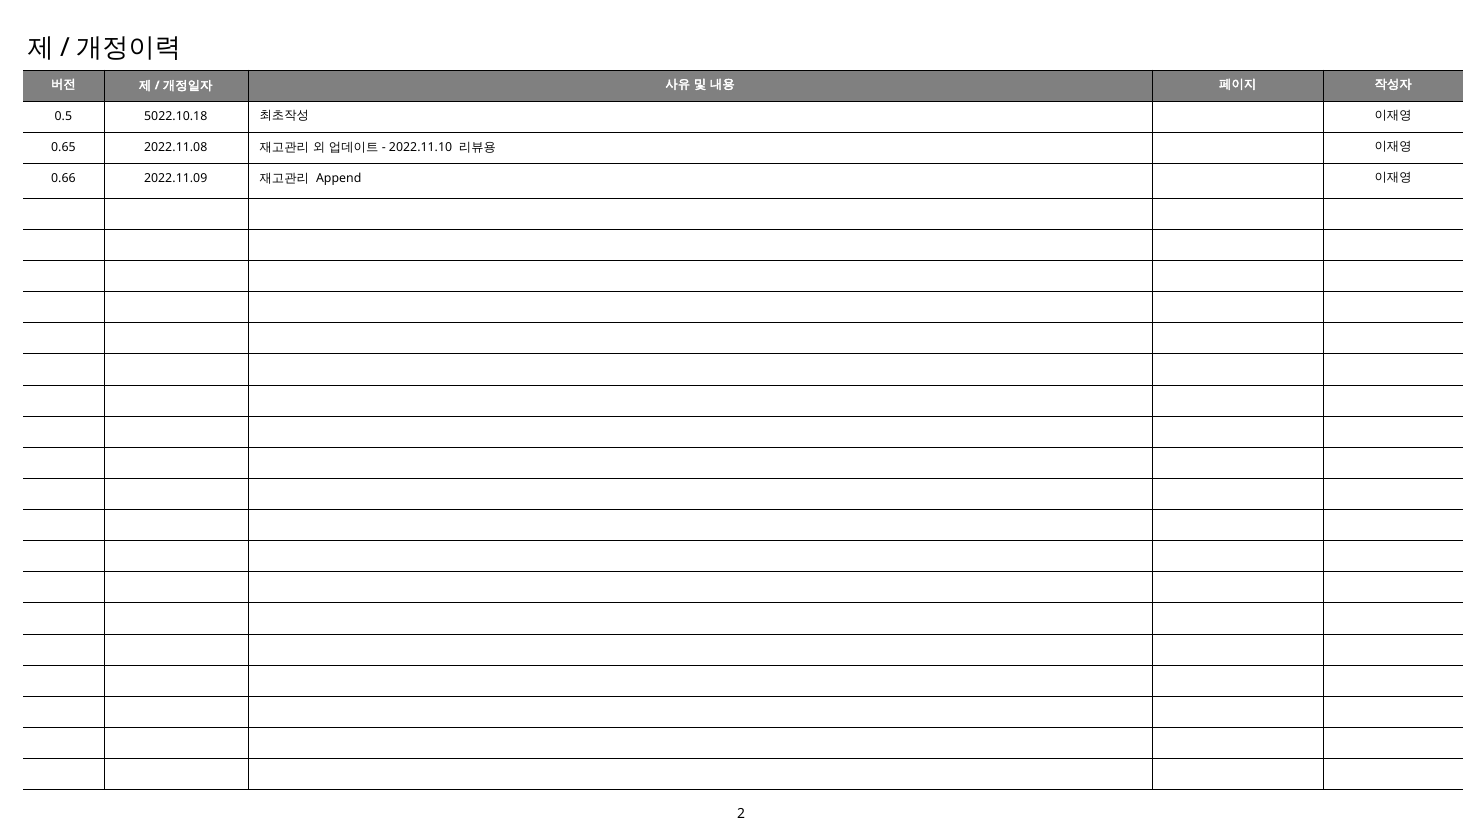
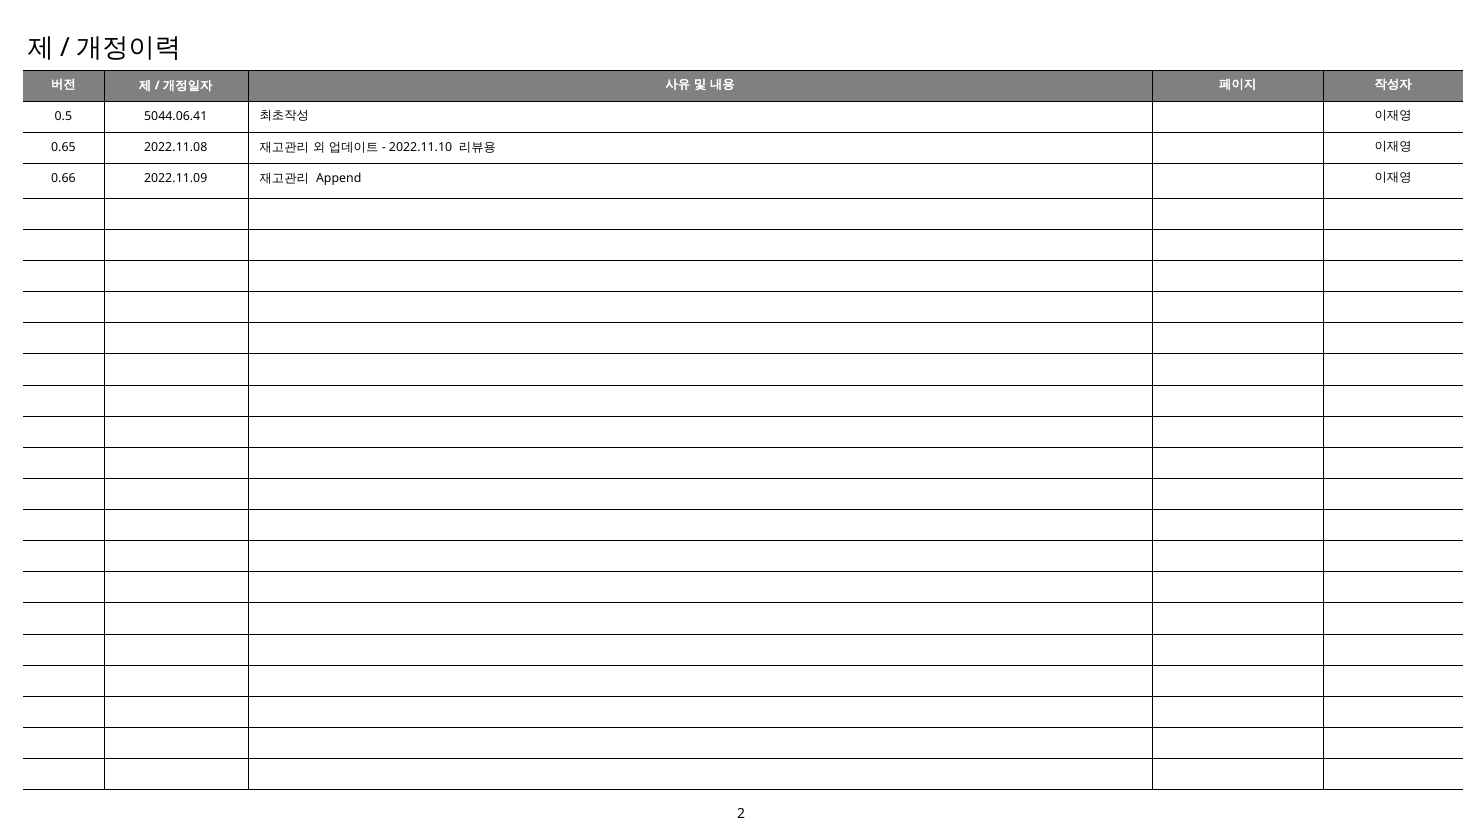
5022.10.18: 5022.10.18 -> 5044.06.41
